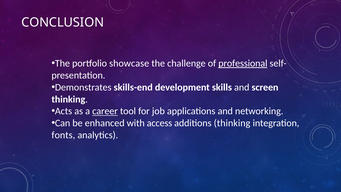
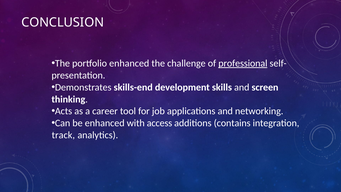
portfolio showcase: showcase -> enhanced
career underline: present -> none
additions thinking: thinking -> contains
fonts: fonts -> track
